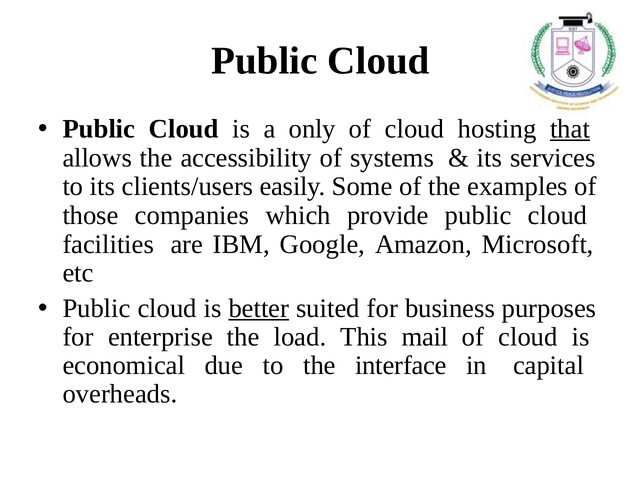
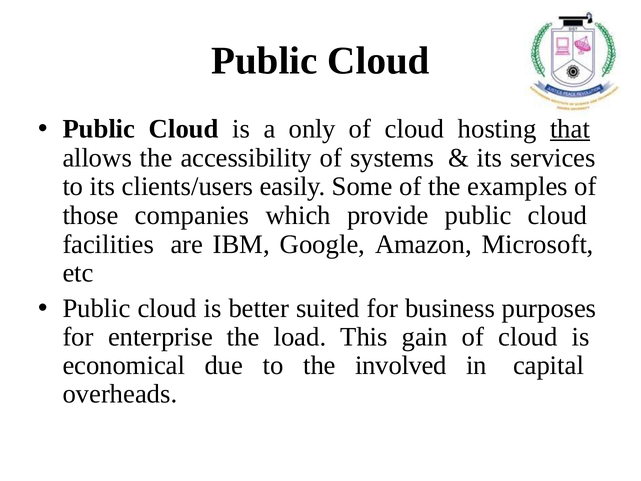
better underline: present -> none
mail: mail -> gain
interface: interface -> involved
